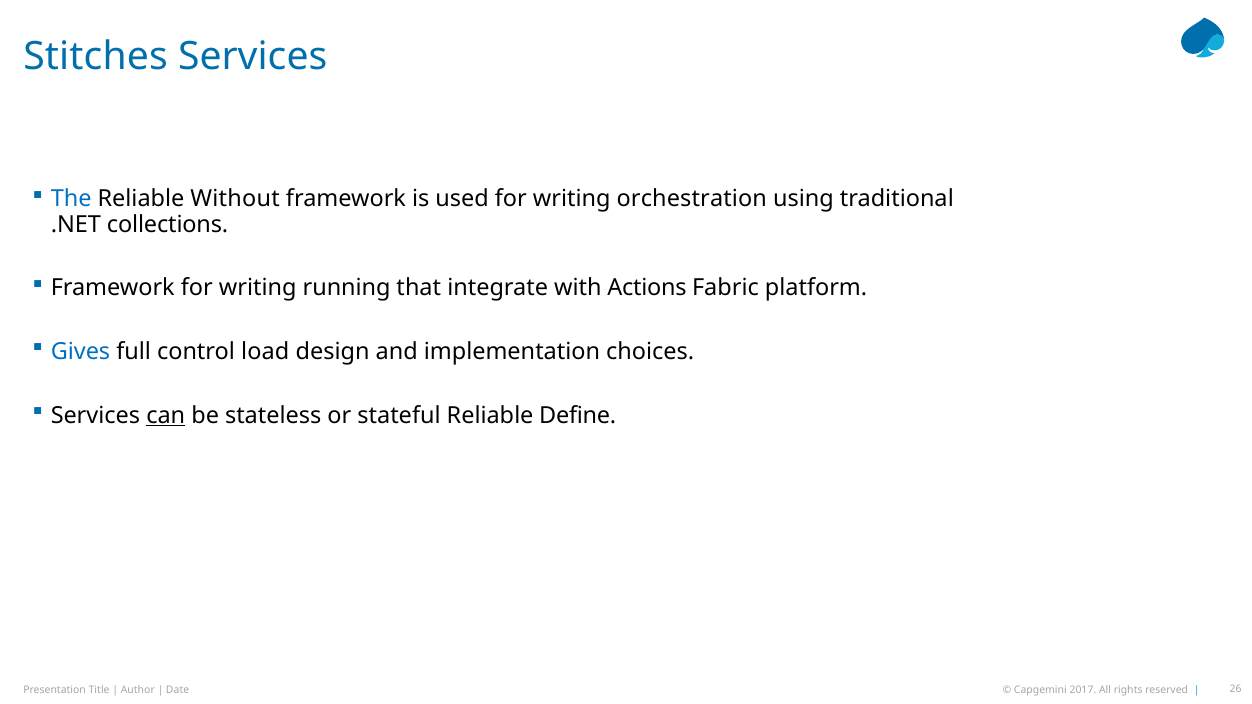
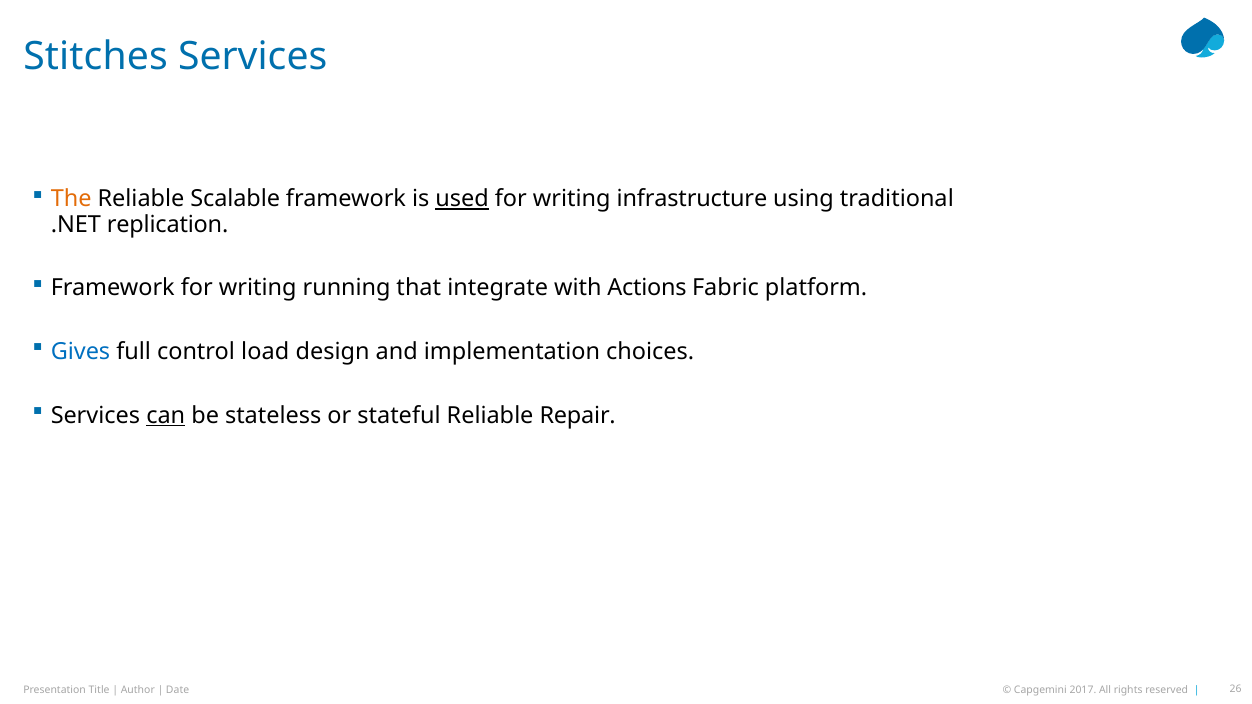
The colour: blue -> orange
Without: Without -> Scalable
used underline: none -> present
orchestration: orchestration -> infrastructure
collections: collections -> replication
Define: Define -> Repair
